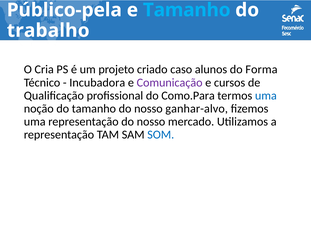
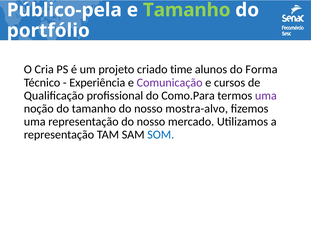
Tamanho at (187, 10) colour: light blue -> light green
trabalho: trabalho -> portfólio
caso: caso -> time
Incubadora: Incubadora -> Experiência
uma at (266, 96) colour: blue -> purple
ganhar-alvo: ganhar-alvo -> mostra-alvo
